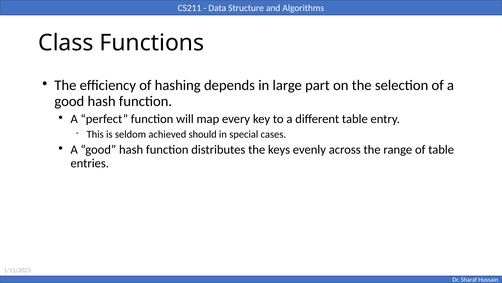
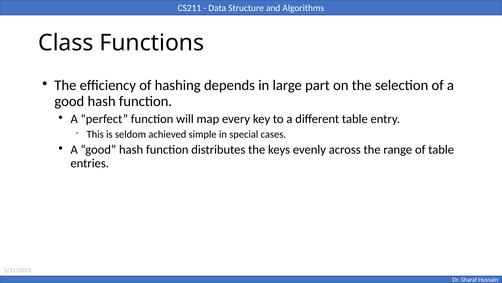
should: should -> simple
